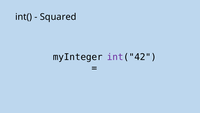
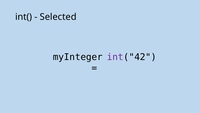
Squared: Squared -> Selected
